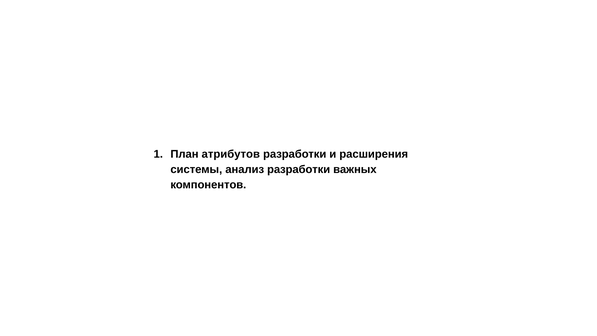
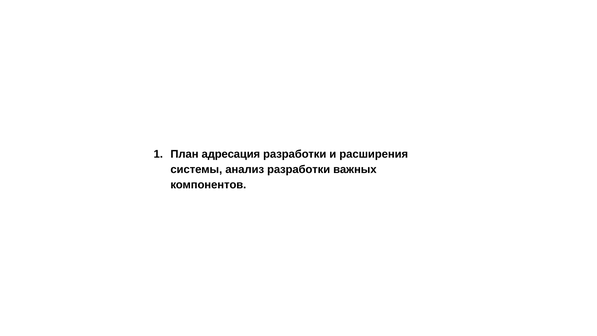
атрибутов: атрибутов -> адресация
